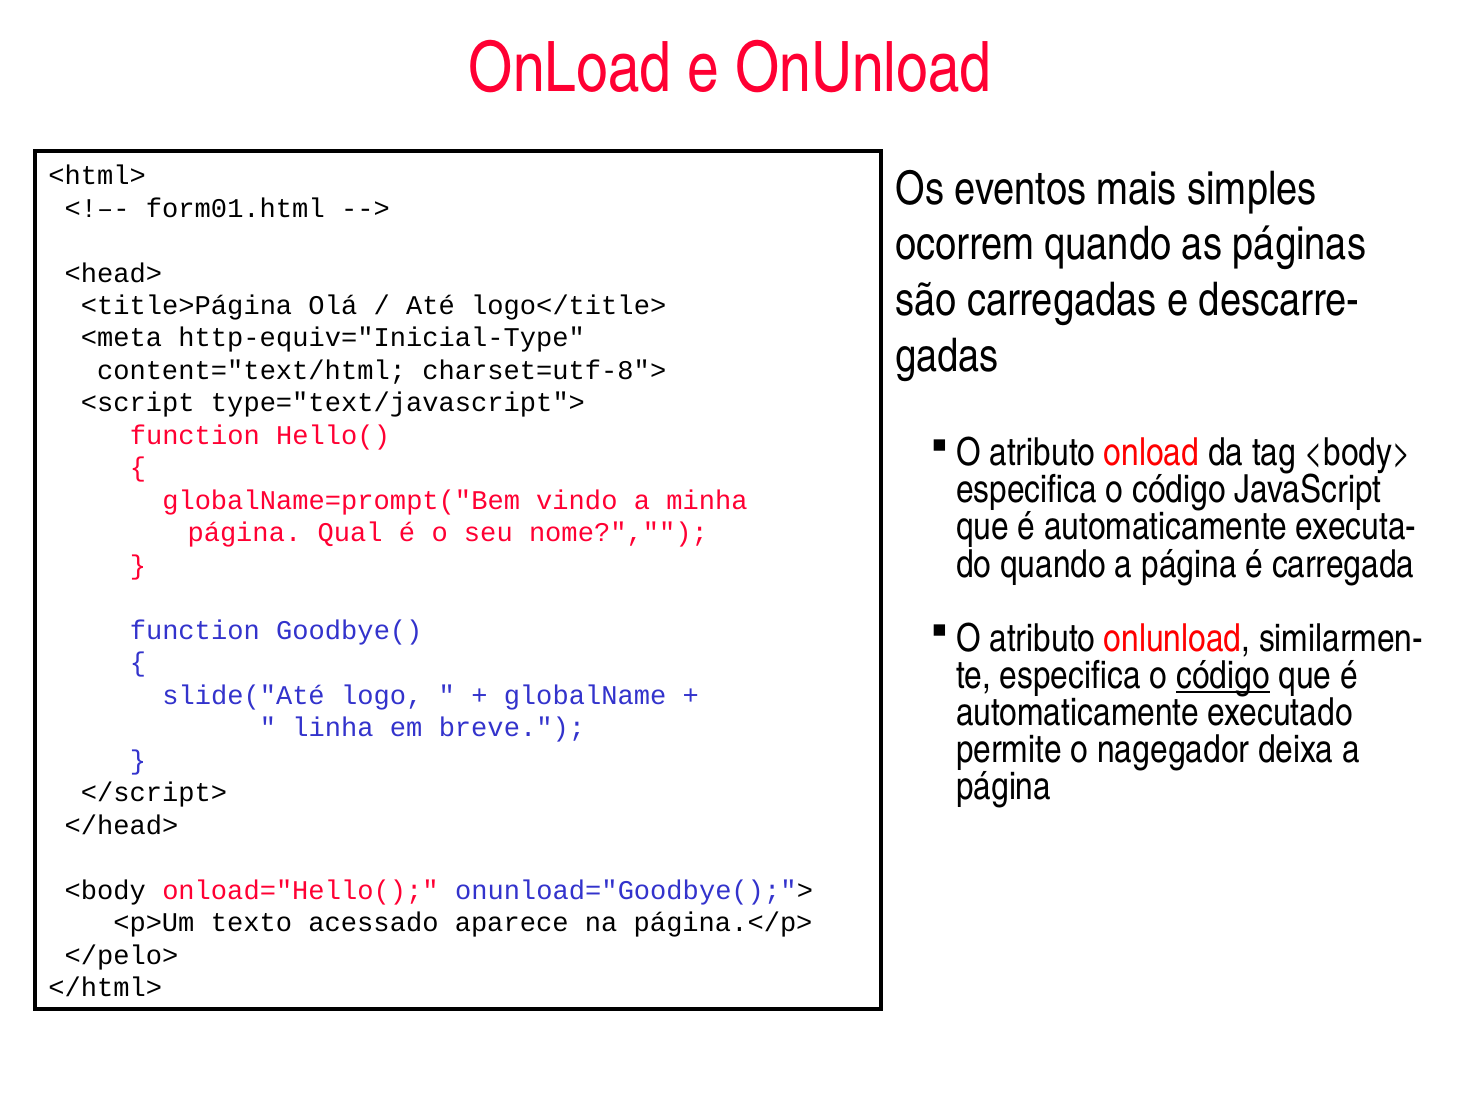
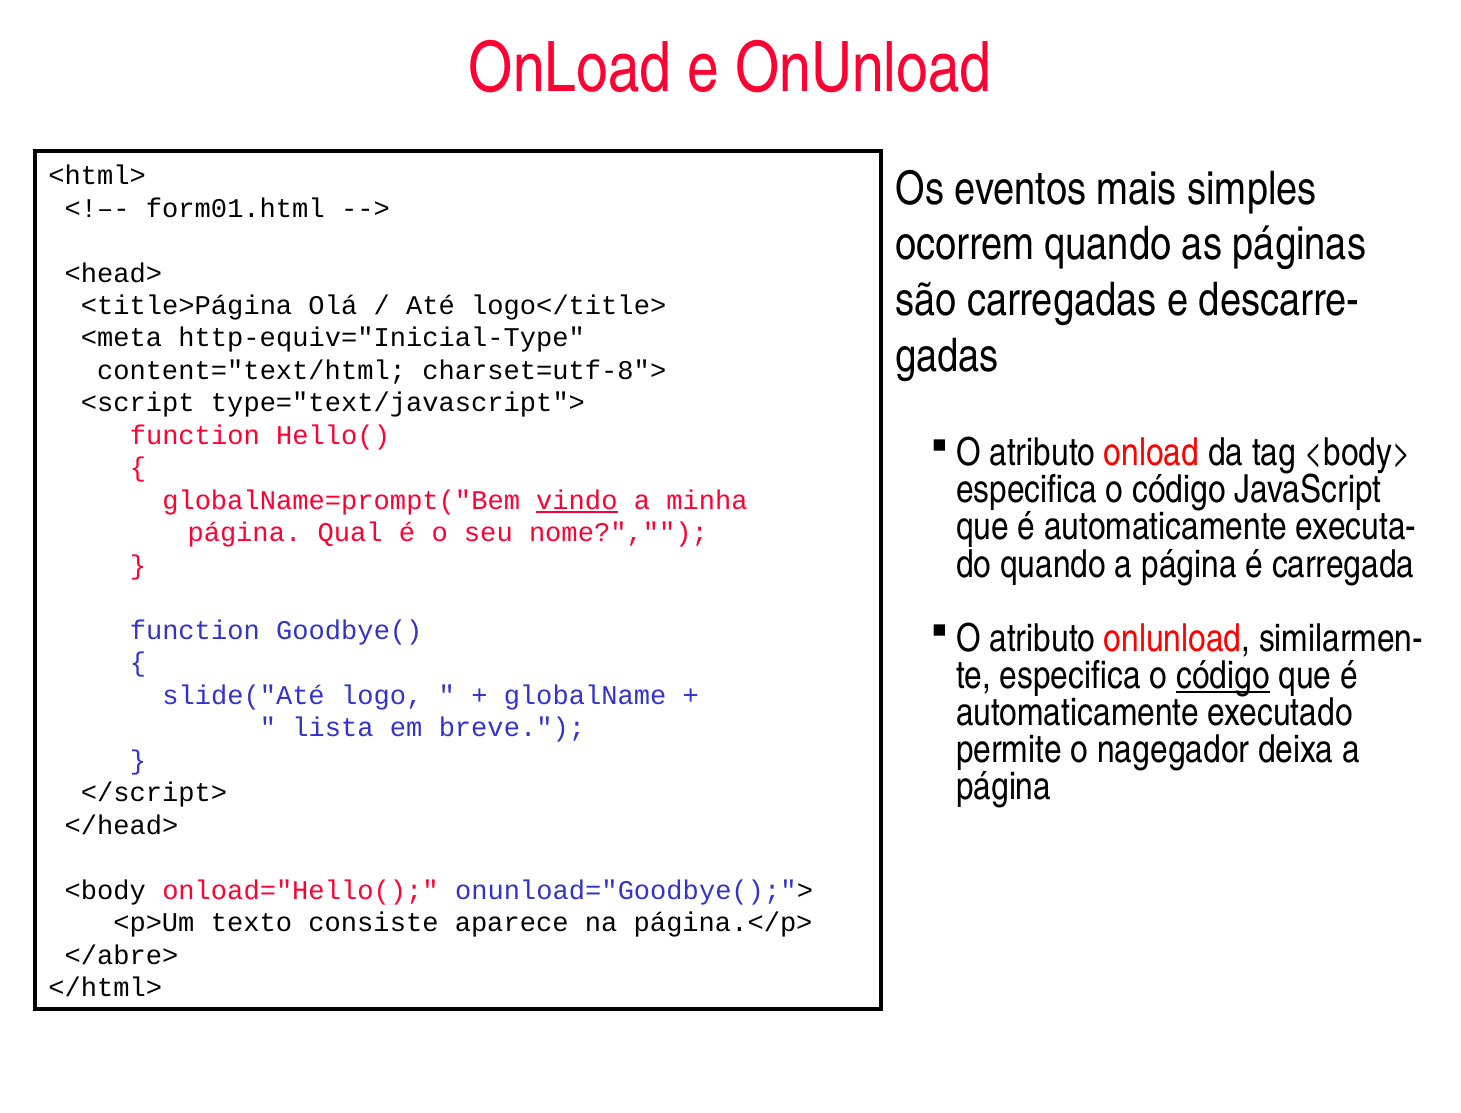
vindo underline: none -> present
linha: linha -> lista
acessado: acessado -> consiste
</pelo>: </pelo> -> </abre>
